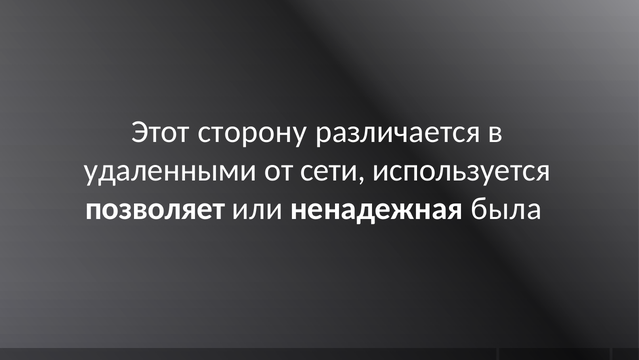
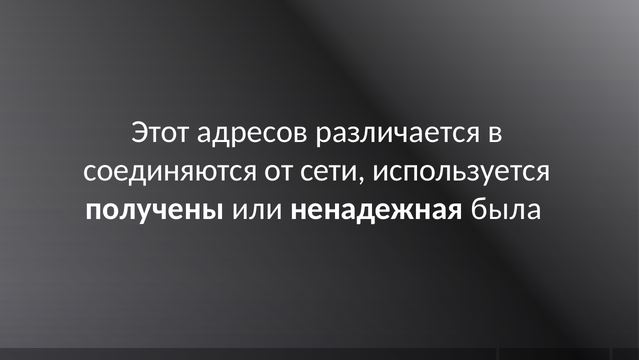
сторону: сторону -> адресов
удаленными: удаленными -> соединяются
позволяет: позволяет -> получены
